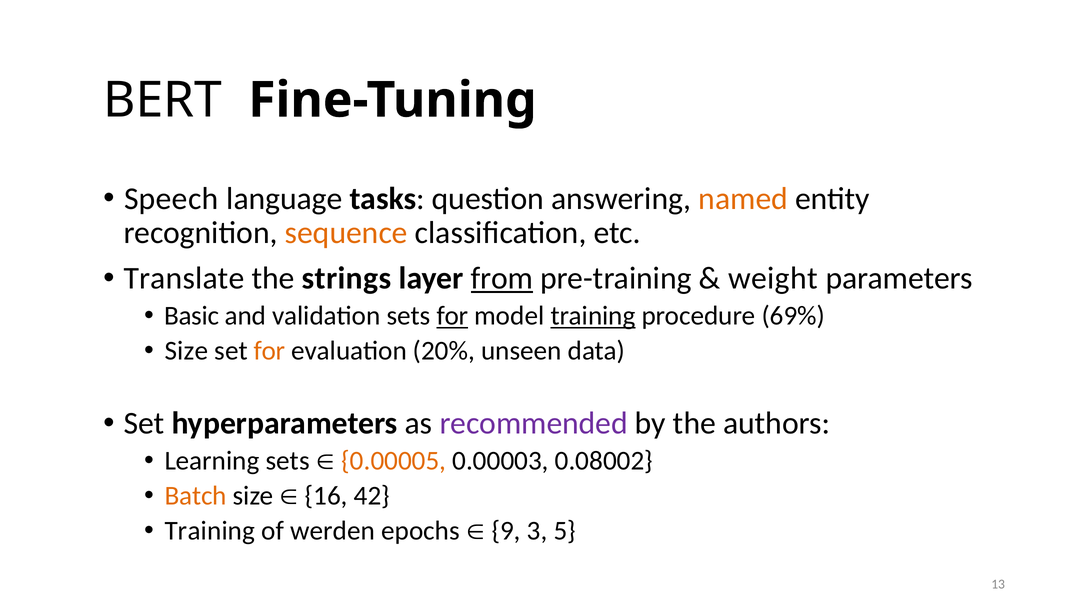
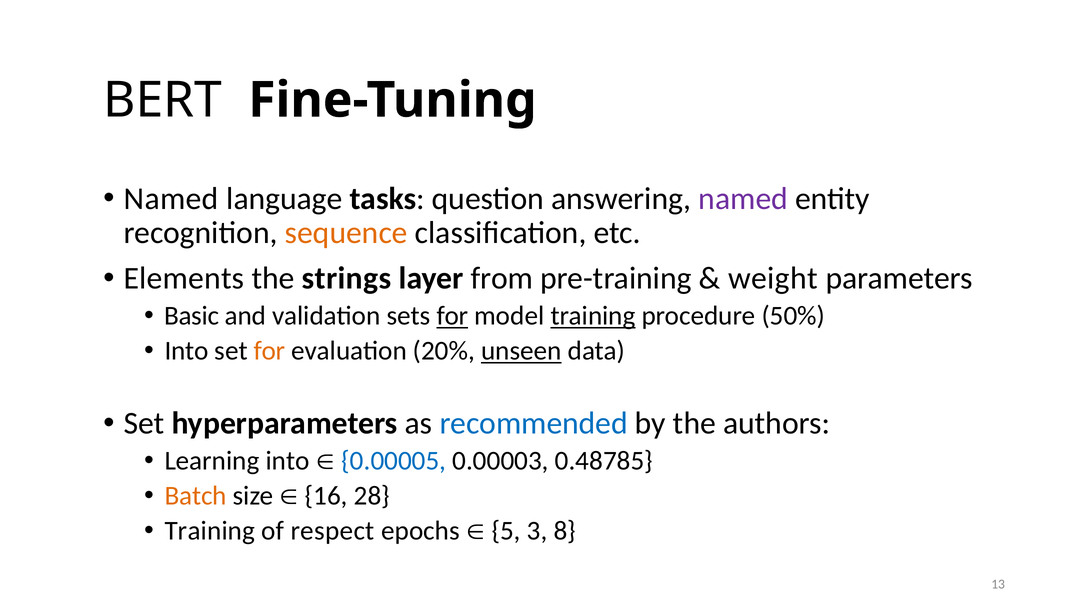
Speech at (171, 199): Speech -> Named
named at (743, 199) colour: orange -> purple
Translate: Translate -> Elements
from underline: present -> none
69%: 69% -> 50%
Size at (186, 351): Size -> Into
unseen underline: none -> present
recommended colour: purple -> blue
Learning sets: sets -> into
0.00005 colour: orange -> blue
0.08002: 0.08002 -> 0.48785
42: 42 -> 28
werden: werden -> respect
9: 9 -> 5
5: 5 -> 8
